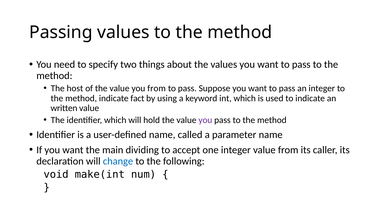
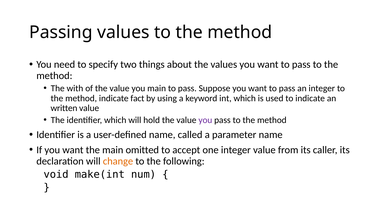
host: host -> with
you from: from -> main
dividing: dividing -> omitted
change colour: blue -> orange
